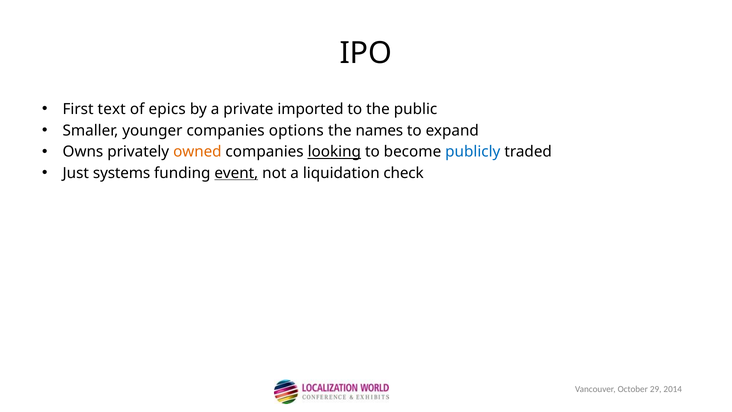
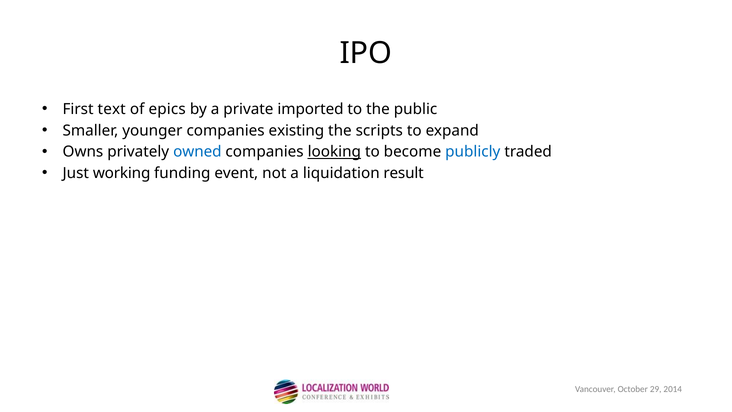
options: options -> existing
names: names -> scripts
owned colour: orange -> blue
systems: systems -> working
event underline: present -> none
check: check -> result
